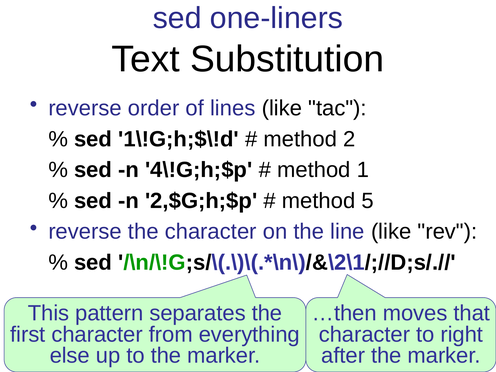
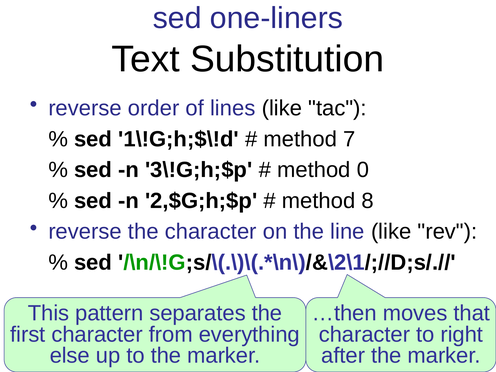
2: 2 -> 7
4\!G;h;$p: 4\!G;h;$p -> 3\!G;h;$p
1: 1 -> 0
5: 5 -> 8
